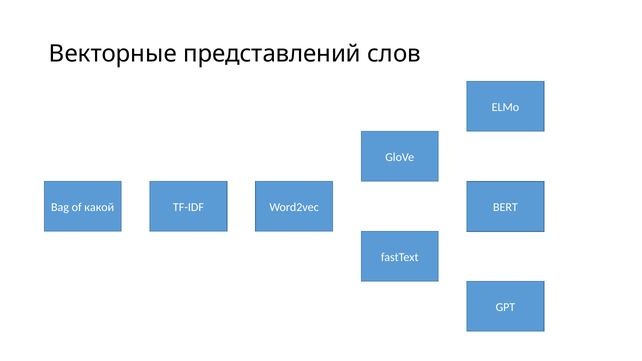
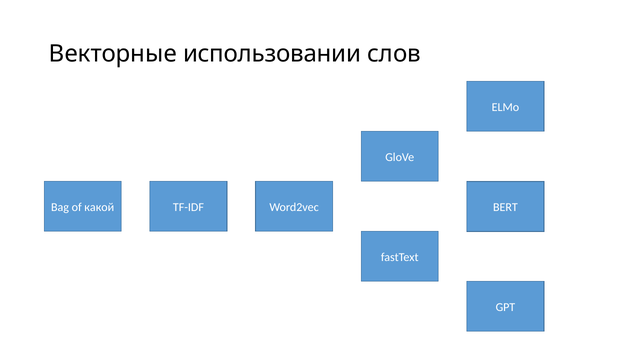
представлений: представлений -> использовании
